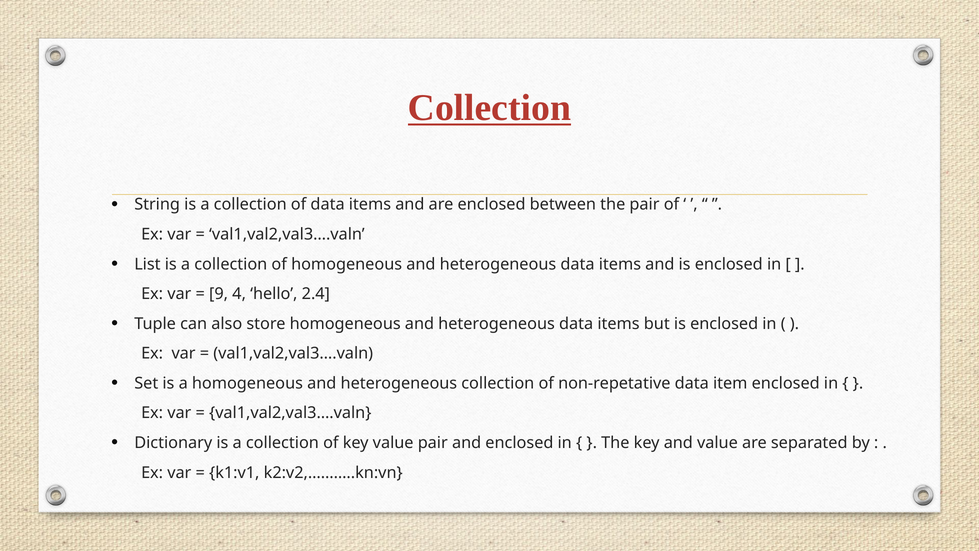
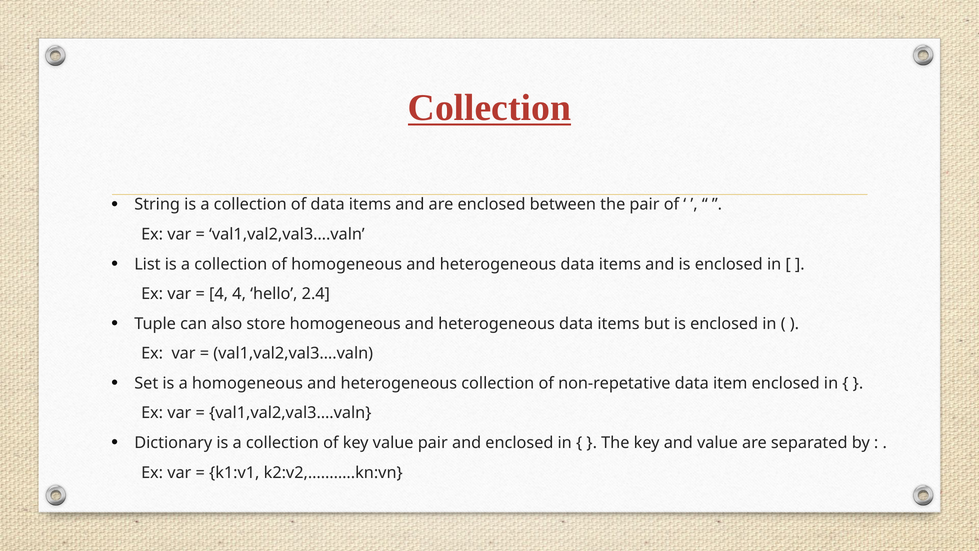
9 at (219, 294): 9 -> 4
